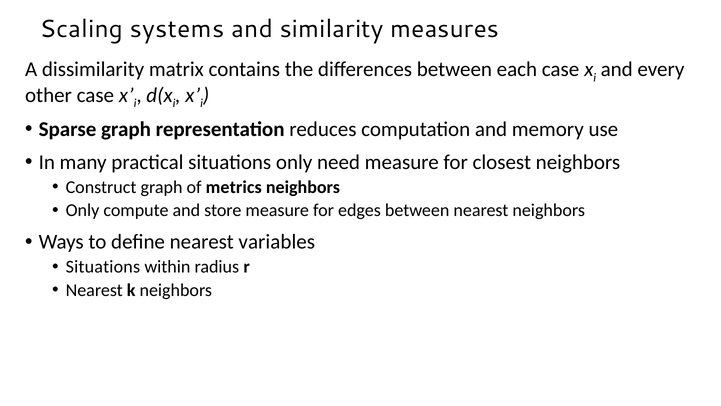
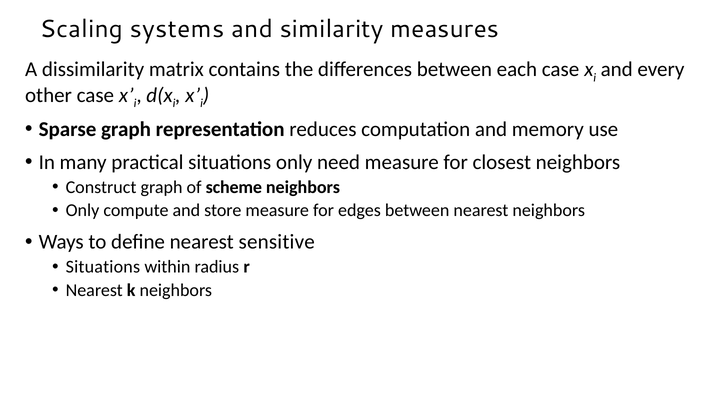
metrics: metrics -> scheme
variables: variables -> sensitive
